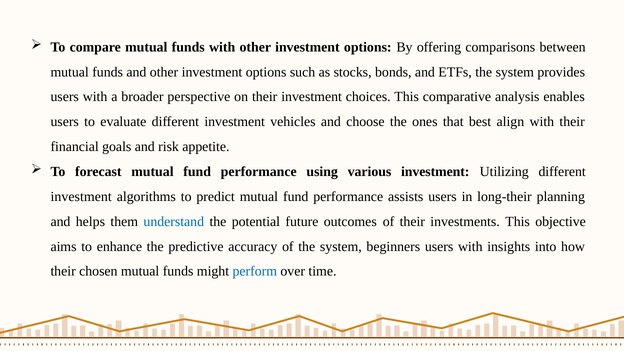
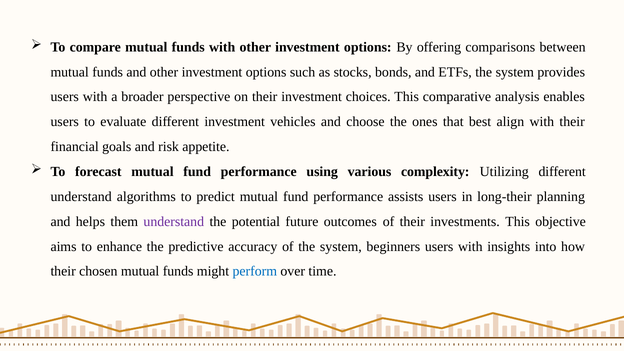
various investment: investment -> complexity
investment at (81, 197): investment -> understand
understand at (174, 222) colour: blue -> purple
